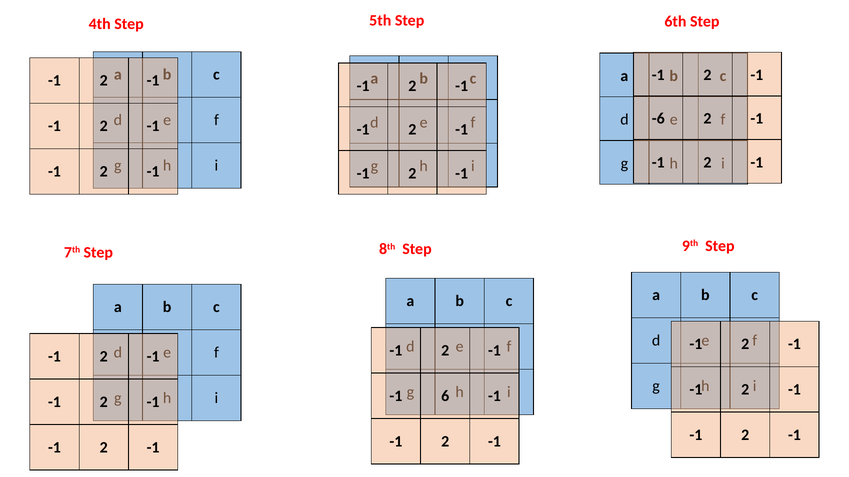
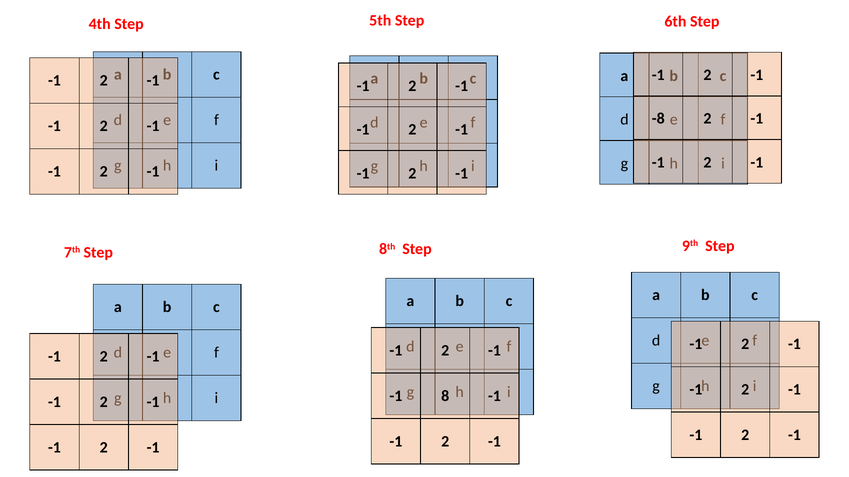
-6: -6 -> -8
6: 6 -> 8
